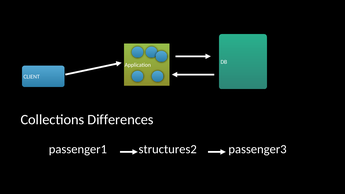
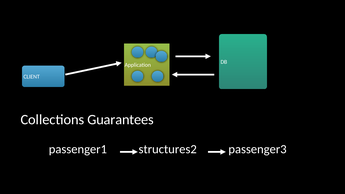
Differences: Differences -> Guarantees
